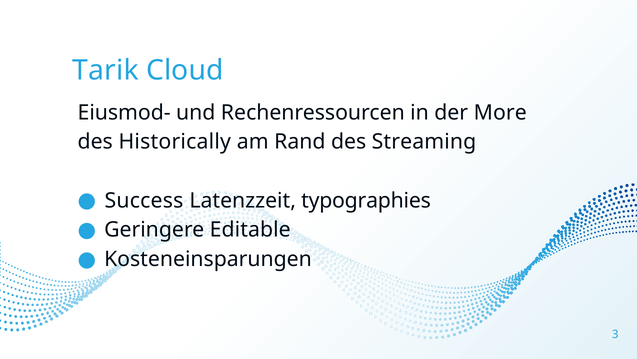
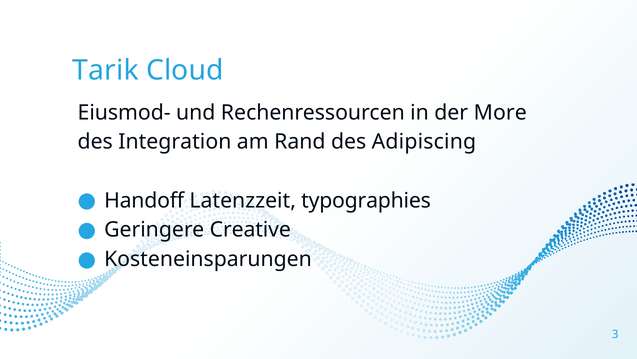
Historically: Historically -> Integration
Streaming: Streaming -> Adipiscing
Success: Success -> Handoff
Editable: Editable -> Creative
